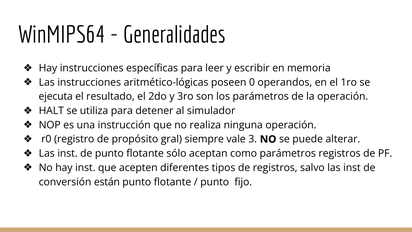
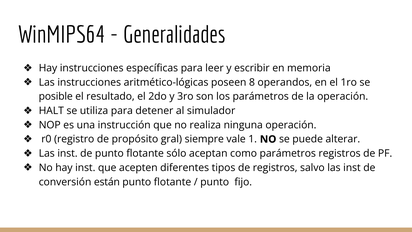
0: 0 -> 8
ejecuta: ejecuta -> posible
3: 3 -> 1
